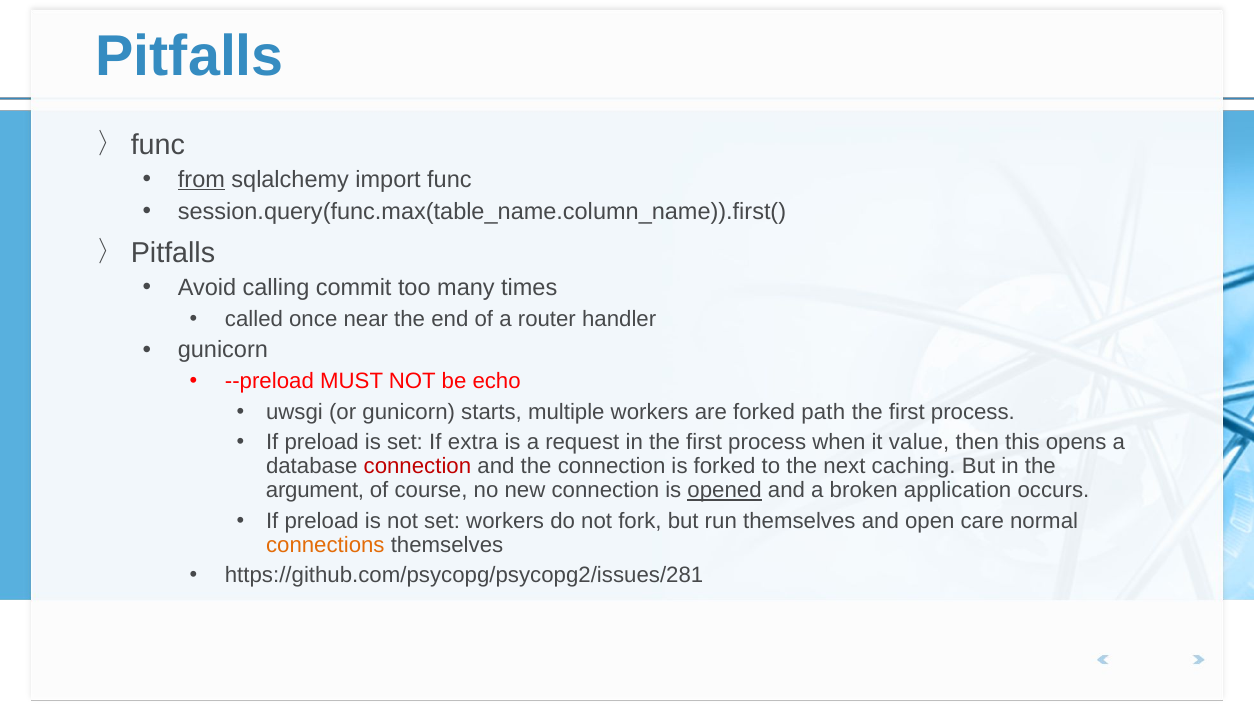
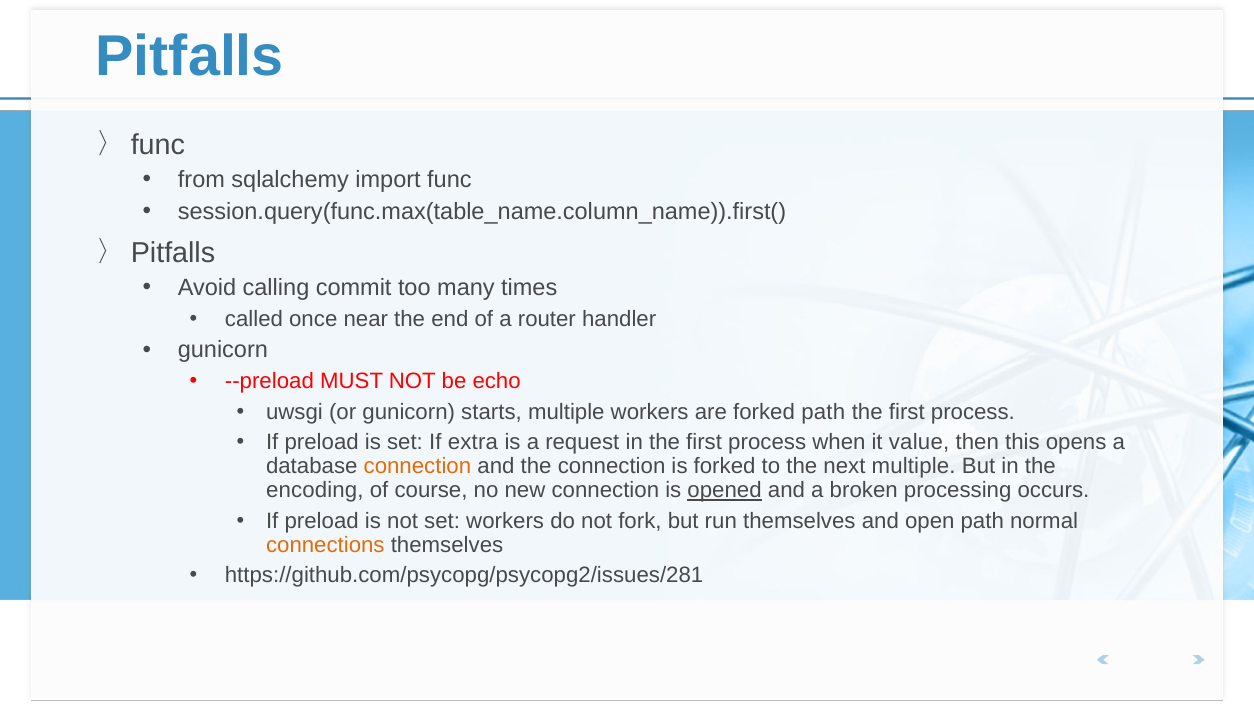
from underline: present -> none
connection at (417, 466) colour: red -> orange
next caching: caching -> multiple
argument: argument -> encoding
application: application -> processing
open care: care -> path
